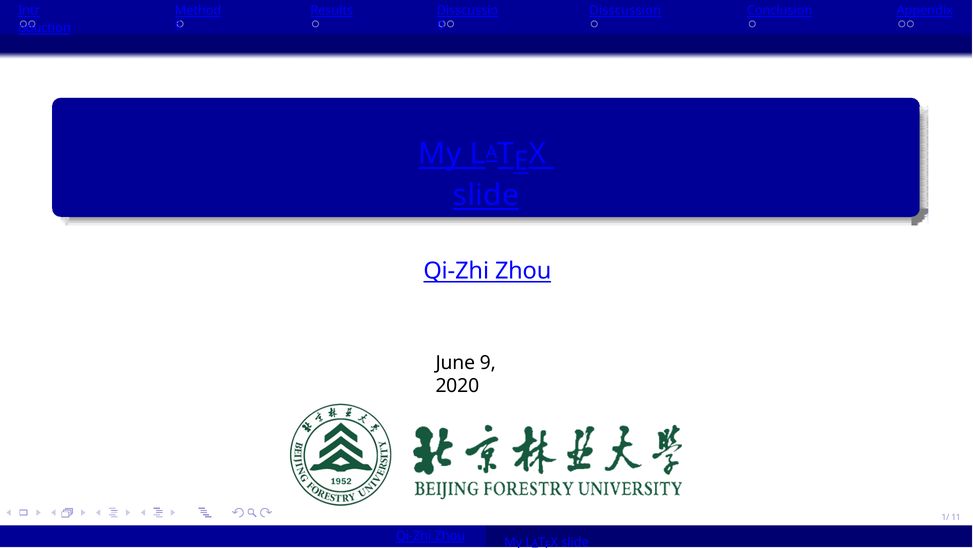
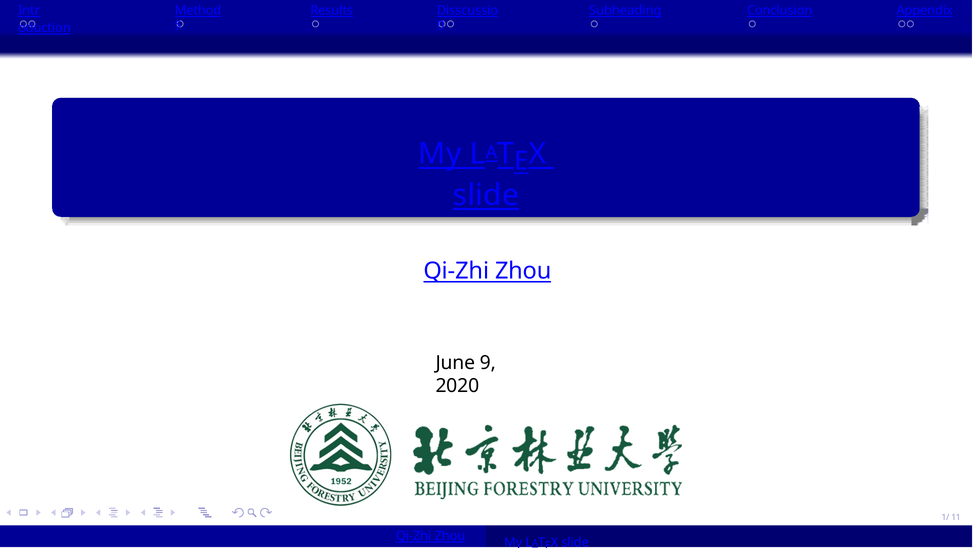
Disscussion: Disscussion -> Subheading
